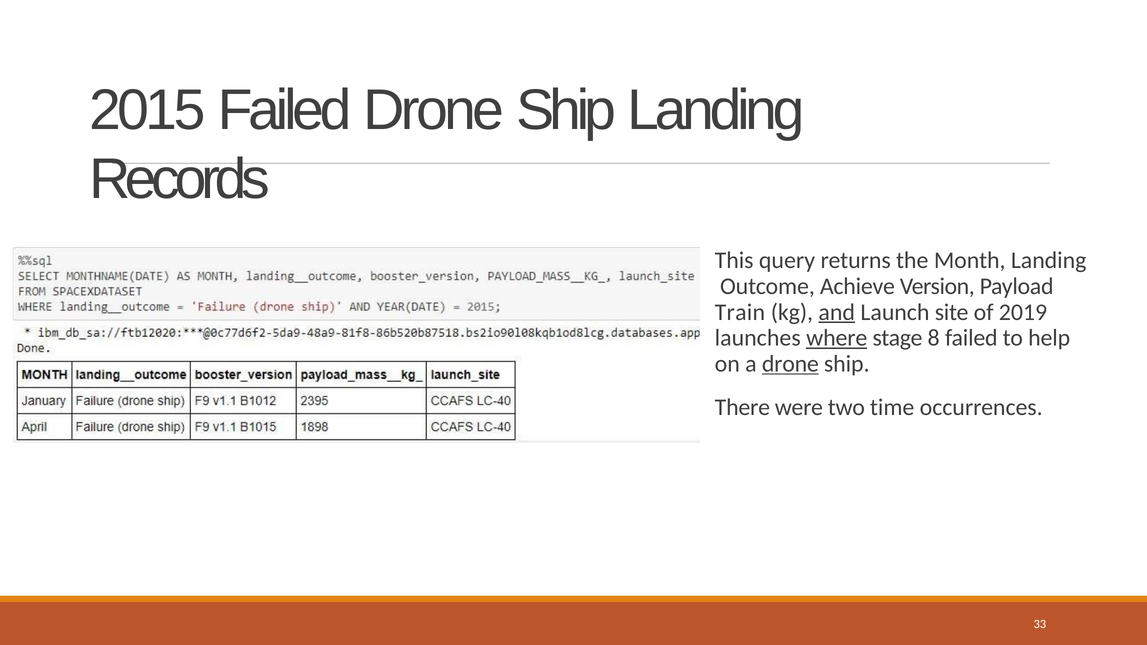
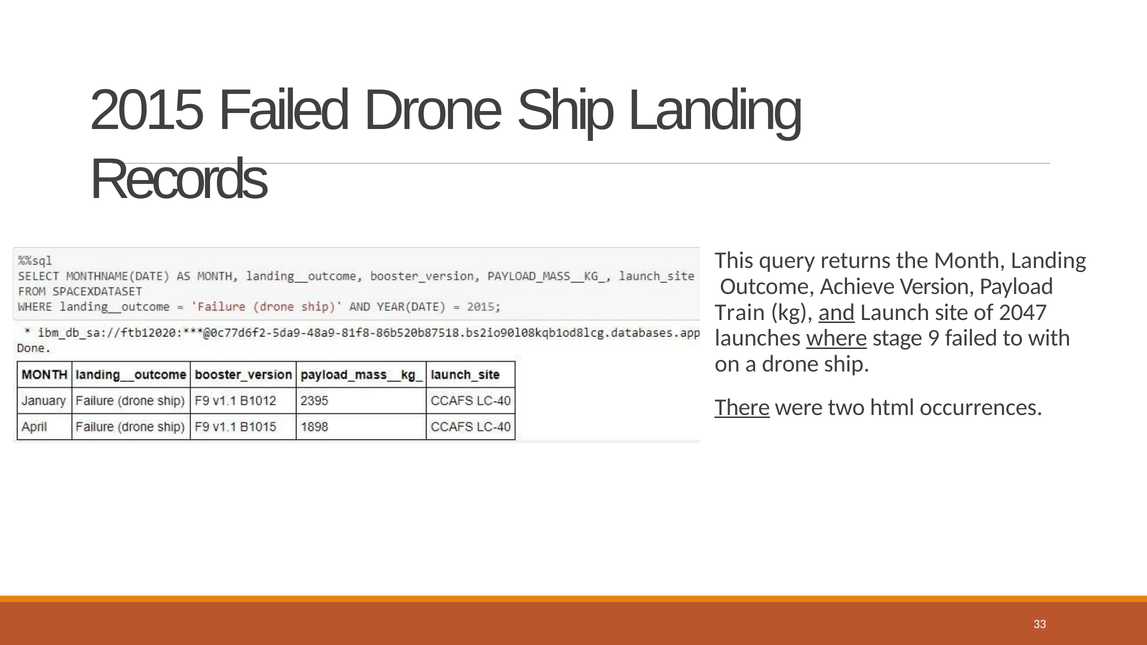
2019: 2019 -> 2047
8: 8 -> 9
help: help -> with
drone at (790, 364) underline: present -> none
There underline: none -> present
time: time -> html
